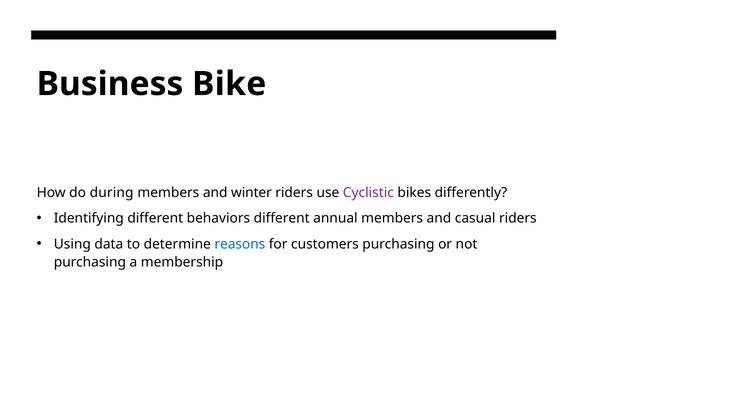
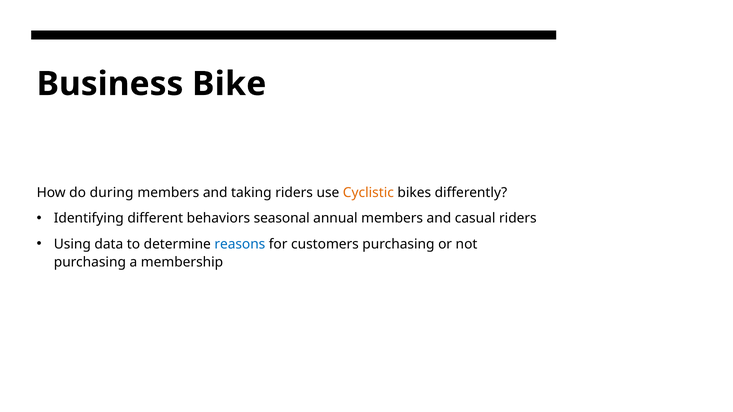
winter: winter -> taking
Cyclistic colour: purple -> orange
behaviors different: different -> seasonal
